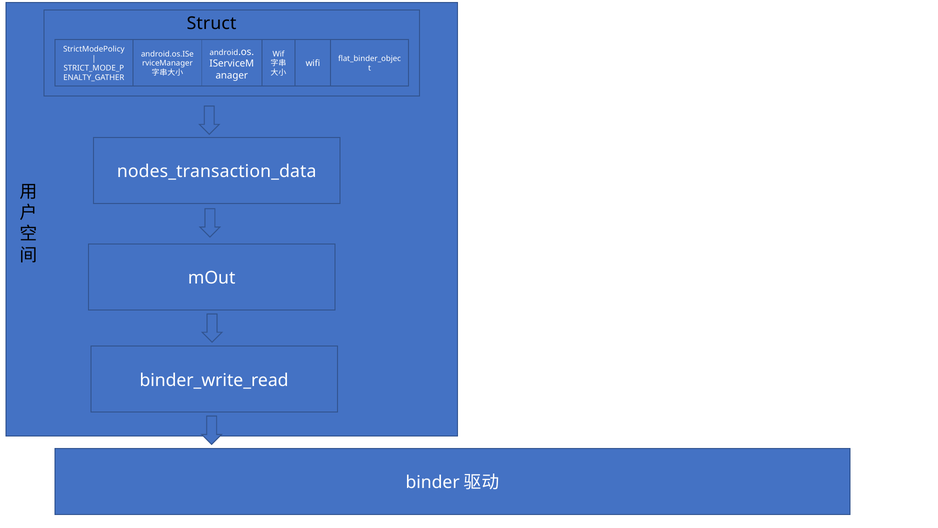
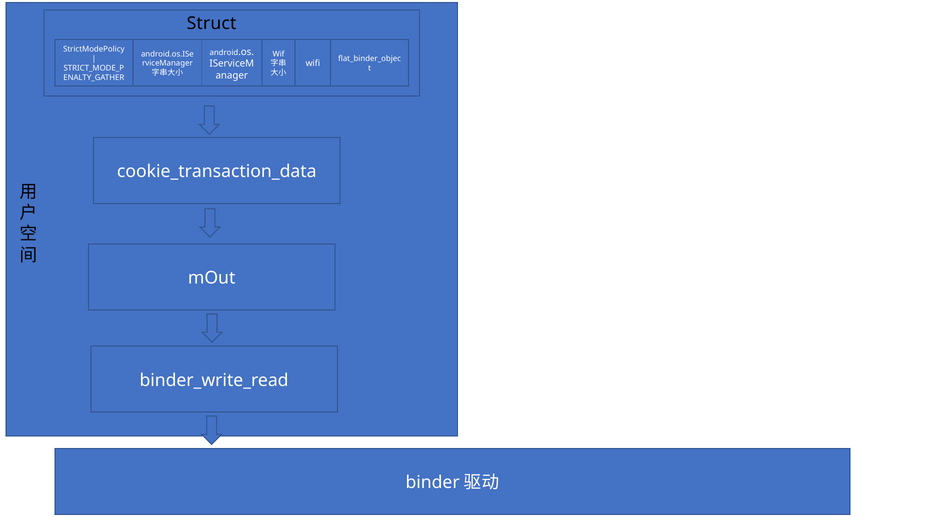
nodes_transaction_data: nodes_transaction_data -> cookie_transaction_data
